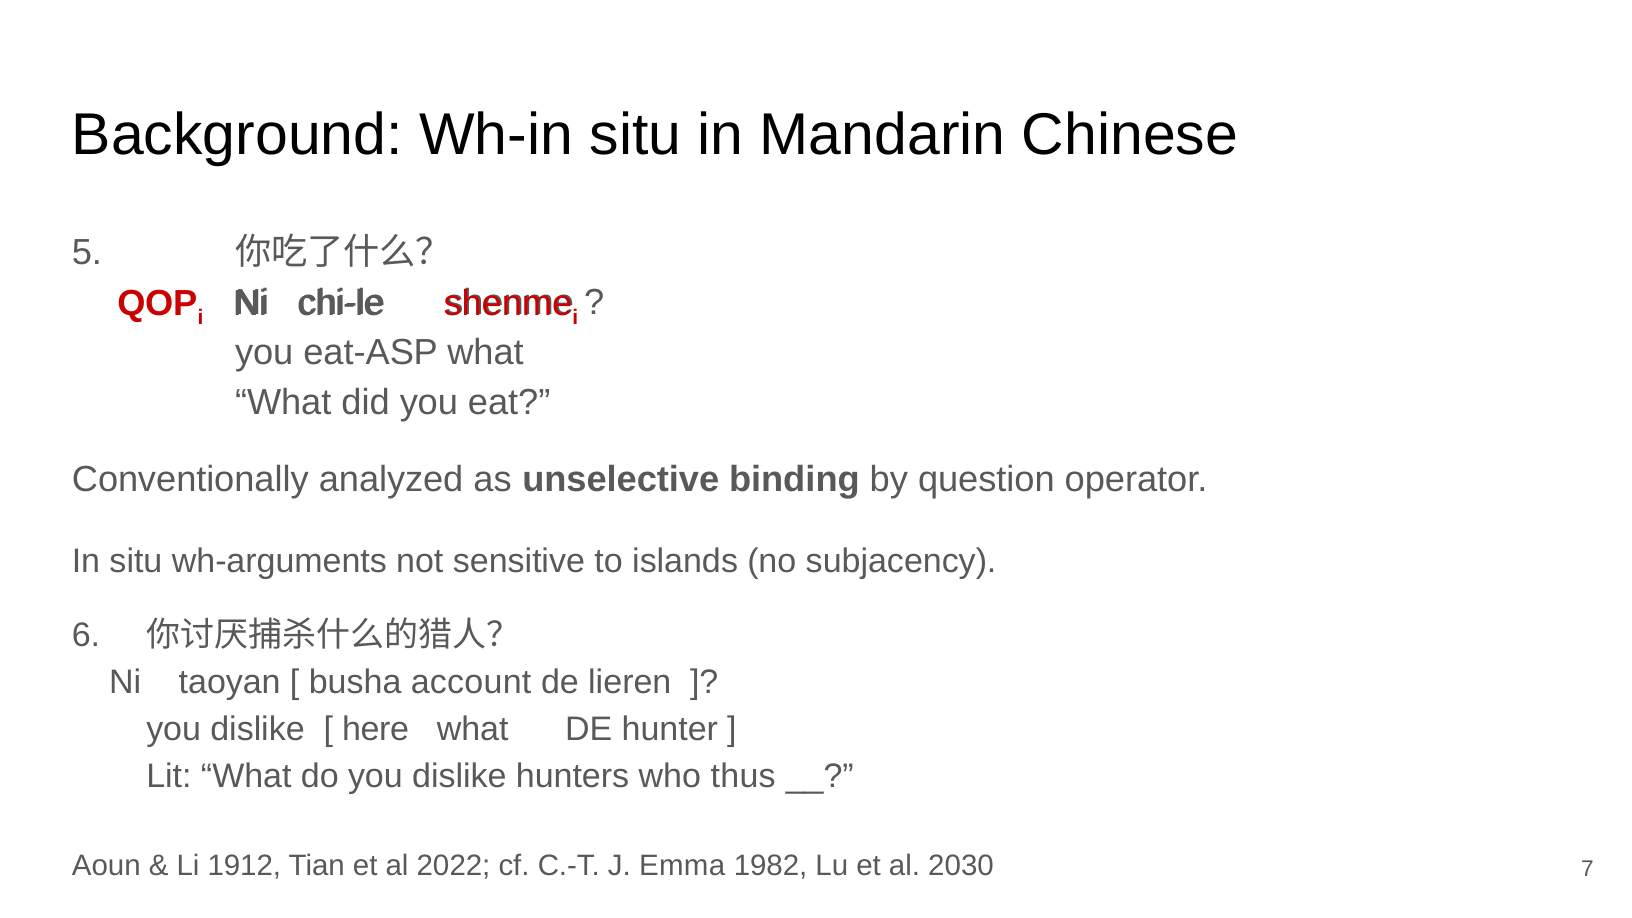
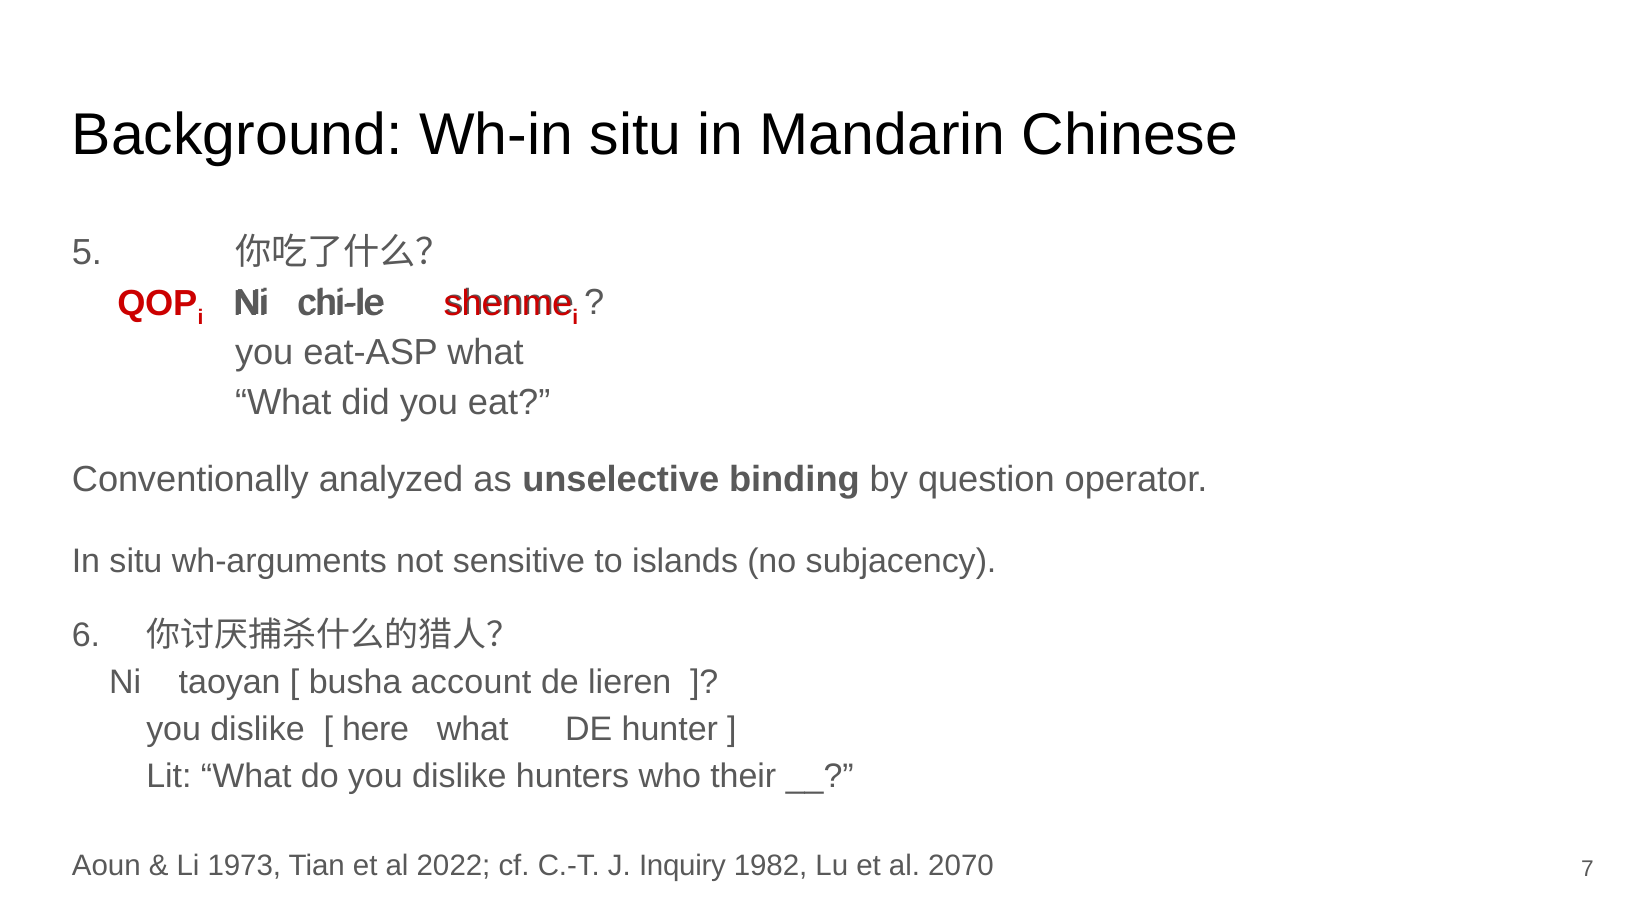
thus: thus -> their
1912: 1912 -> 1973
Emma: Emma -> Inquiry
2030: 2030 -> 2070
